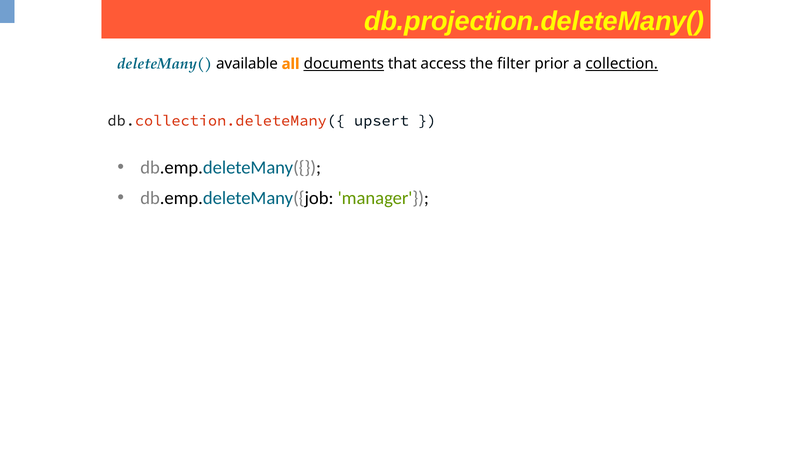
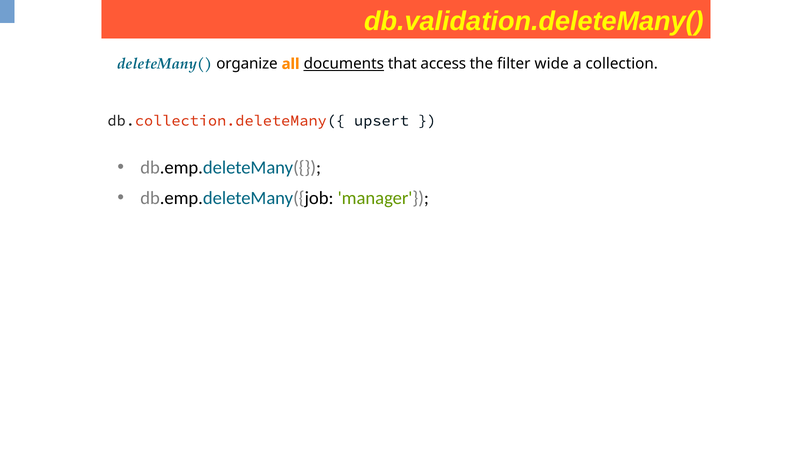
db.projection.deleteMany(: db.projection.deleteMany( -> db.validation.deleteMany(
available: available -> organize
prior: prior -> wide
collection underline: present -> none
